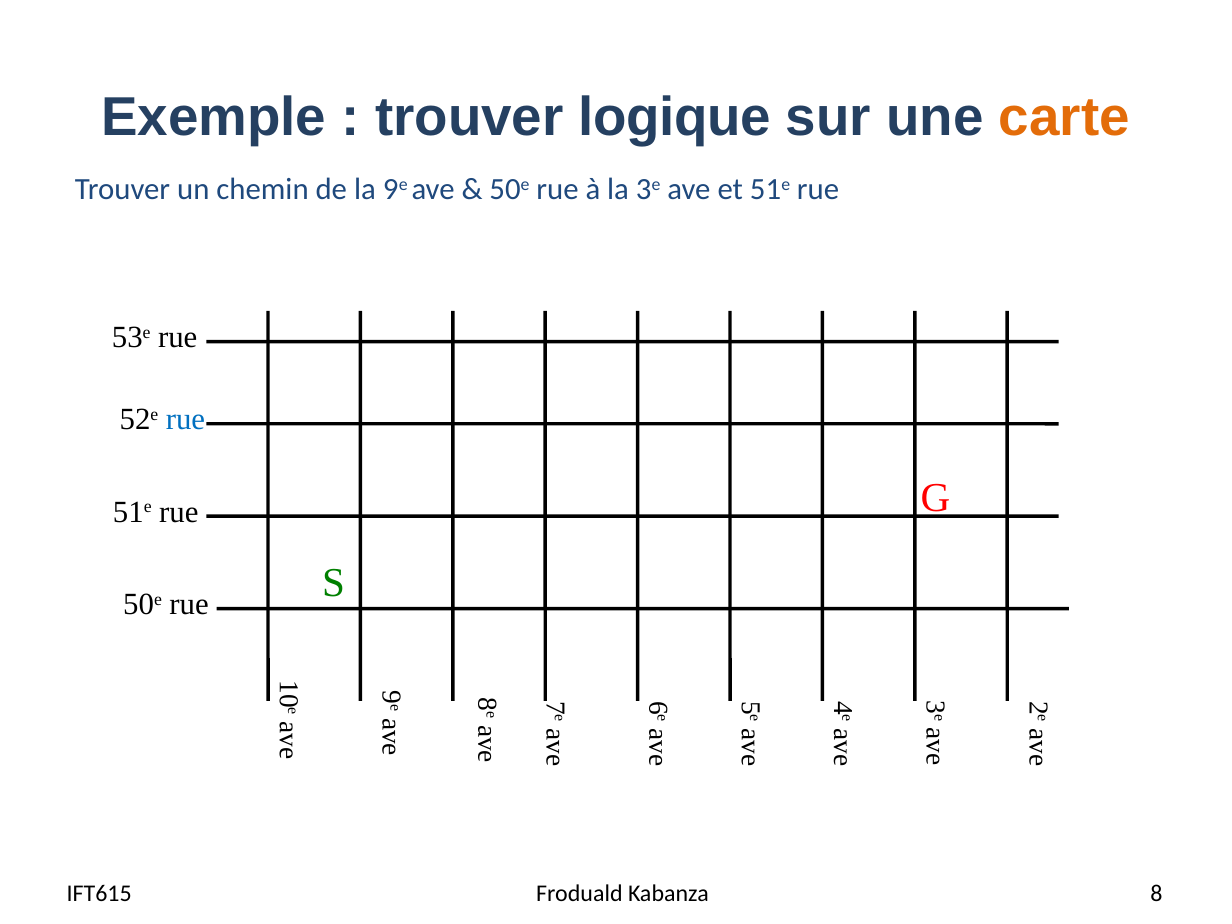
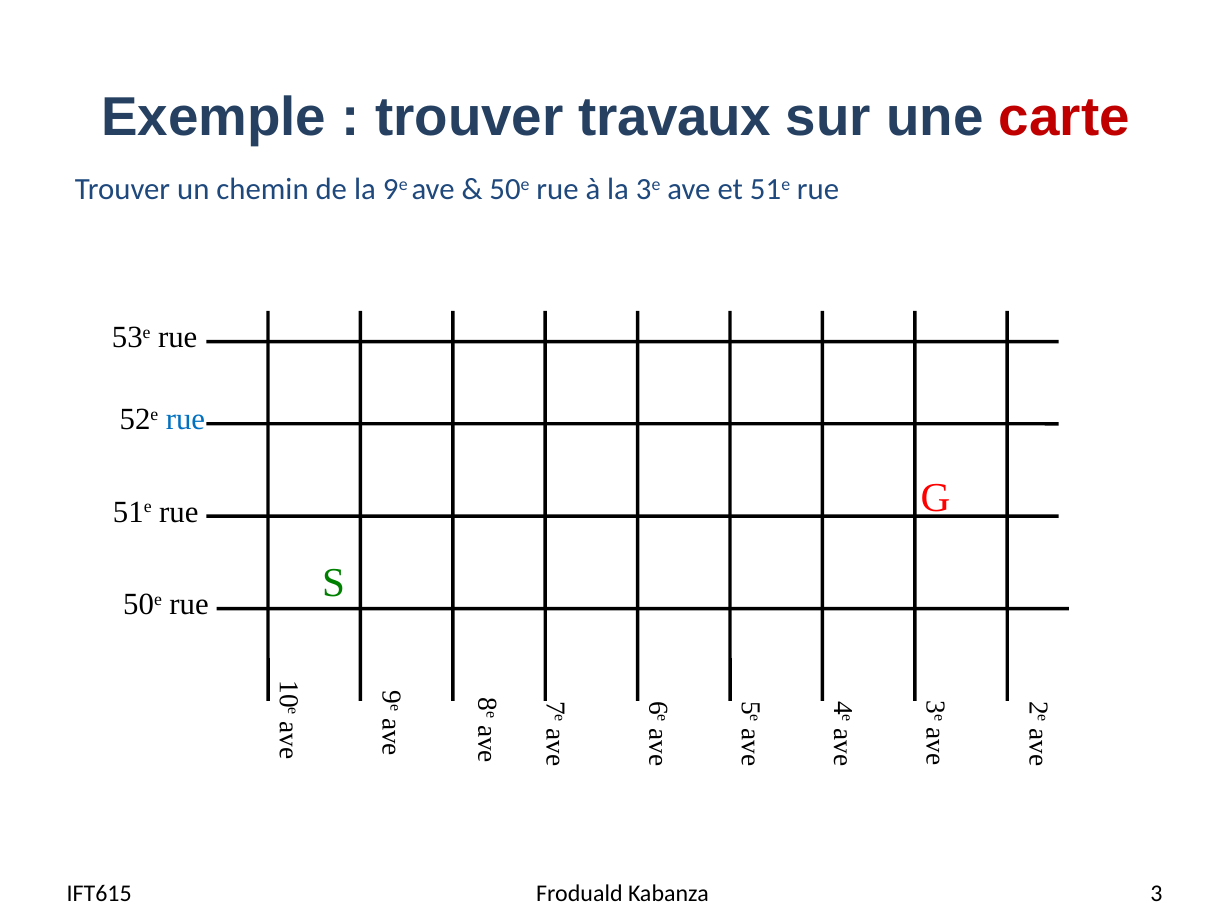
logique: logique -> travaux
carte colour: orange -> red
Kabanza 8: 8 -> 3
